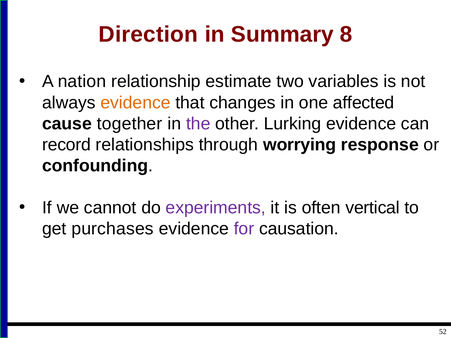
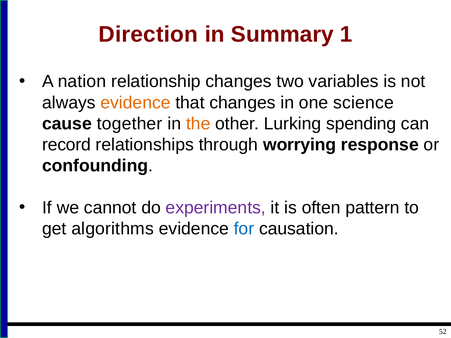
8: 8 -> 1
relationship estimate: estimate -> changes
affected: affected -> science
the colour: purple -> orange
Lurking evidence: evidence -> spending
vertical: vertical -> pattern
purchases: purchases -> algorithms
for colour: purple -> blue
